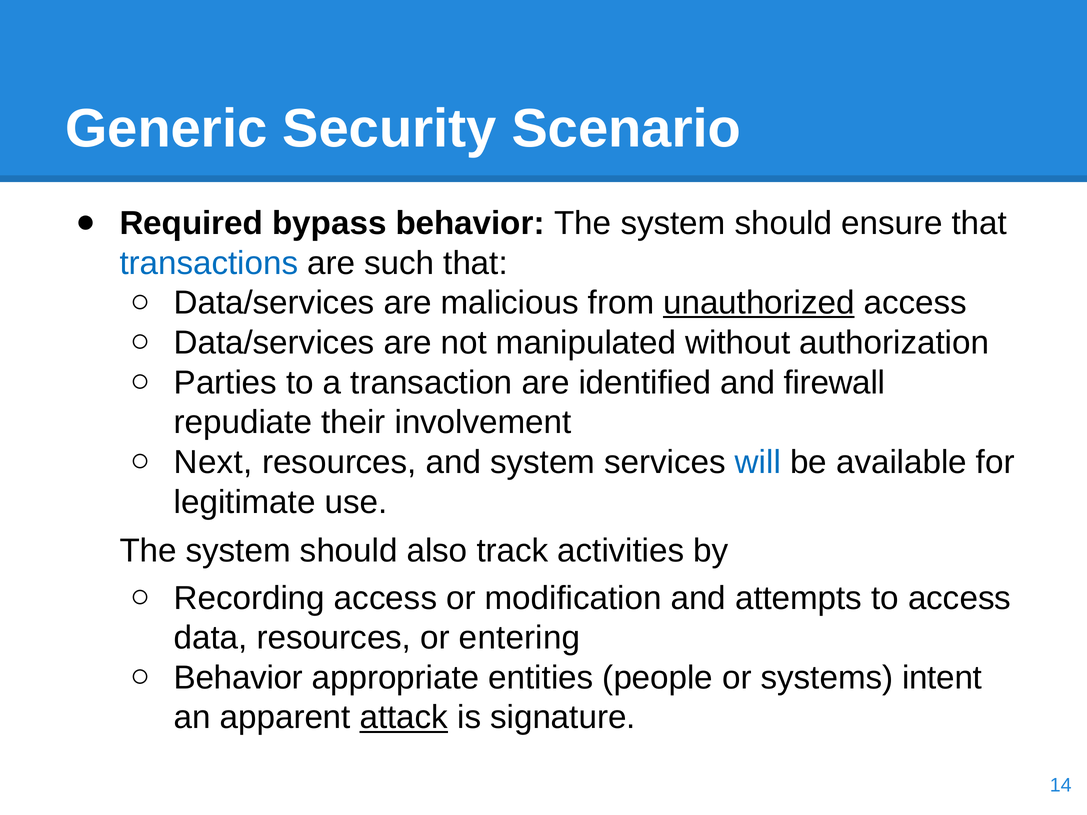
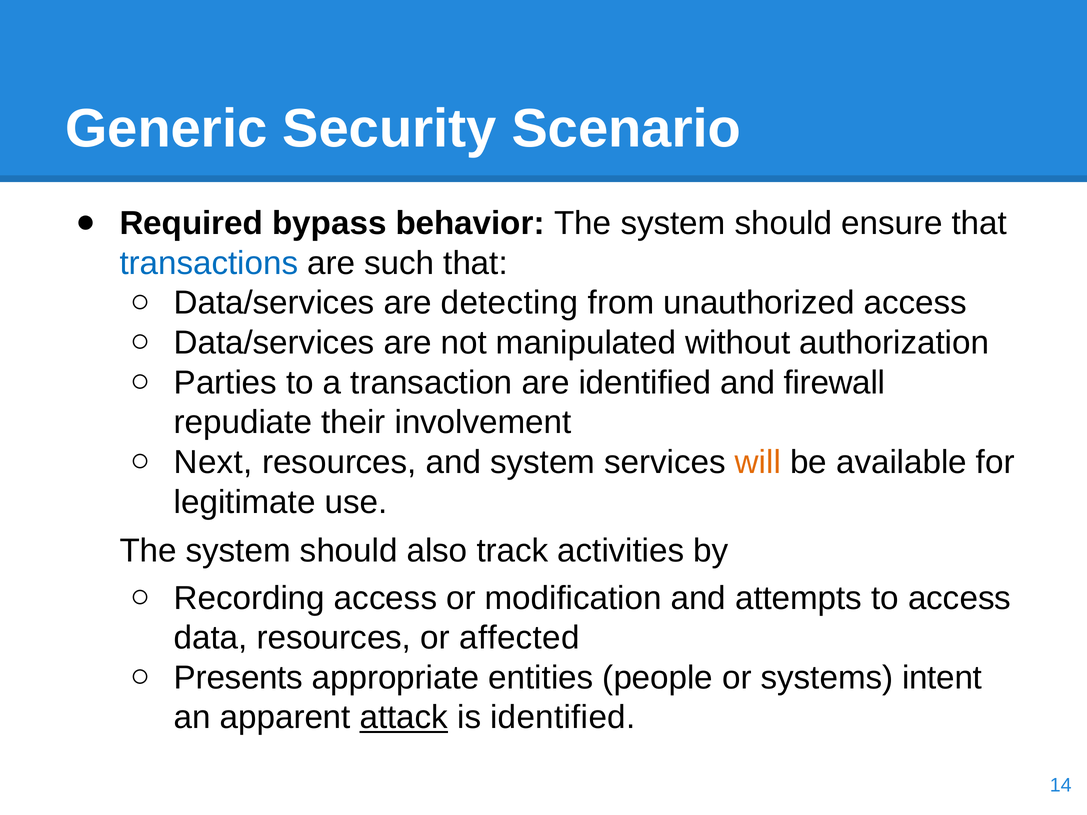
malicious: malicious -> detecting
unauthorized underline: present -> none
will colour: blue -> orange
entering: entering -> affected
Behavior at (238, 678): Behavior -> Presents
is signature: signature -> identified
